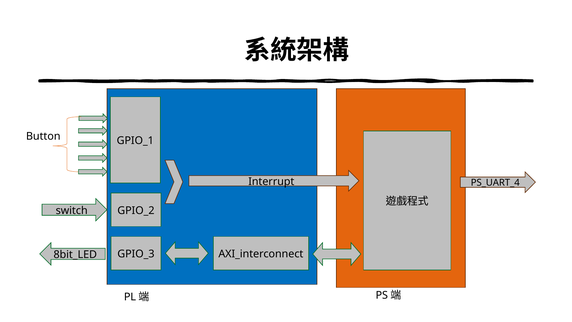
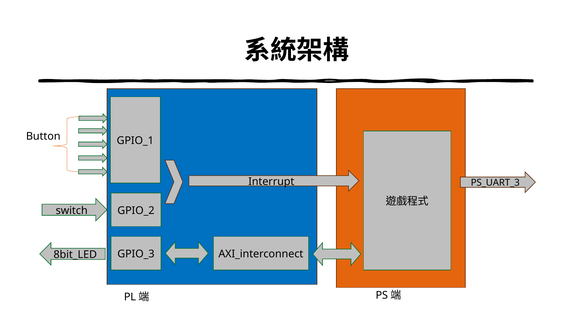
PS_UART_4: PS_UART_4 -> PS_UART_3
